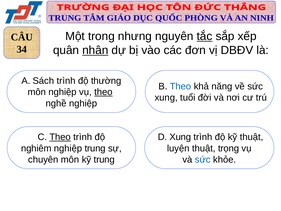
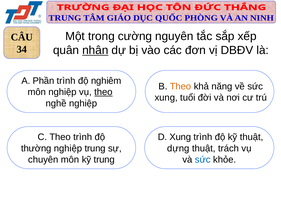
nhưng: nhưng -> cường
tắc underline: present -> none
Sách: Sách -> Phần
thường: thường -> nghiêm
Theo at (181, 86) colour: blue -> orange
Theo at (60, 137) underline: present -> none
nghiêm: nghiêm -> thường
luyện: luyện -> dựng
trọng: trọng -> trách
